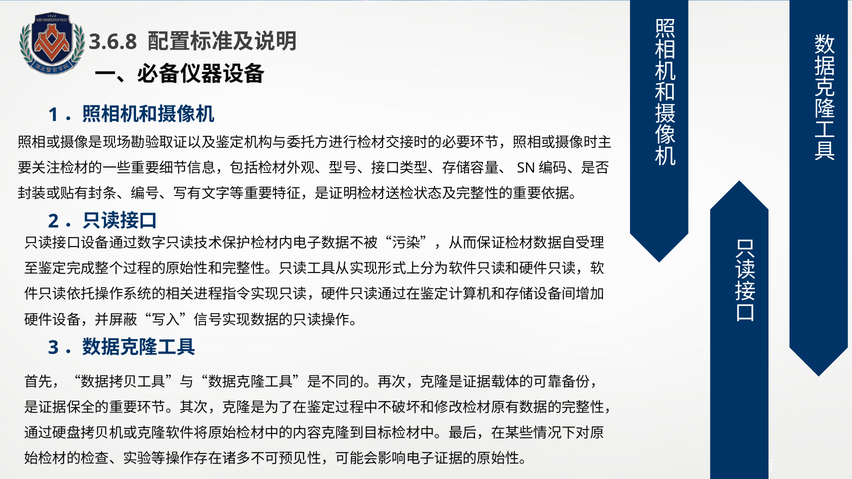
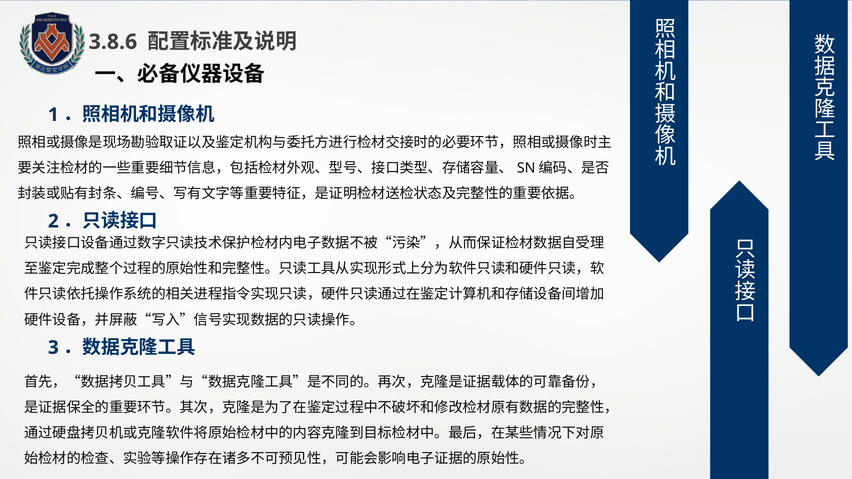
3.6.8: 3.6.8 -> 3.8.6
